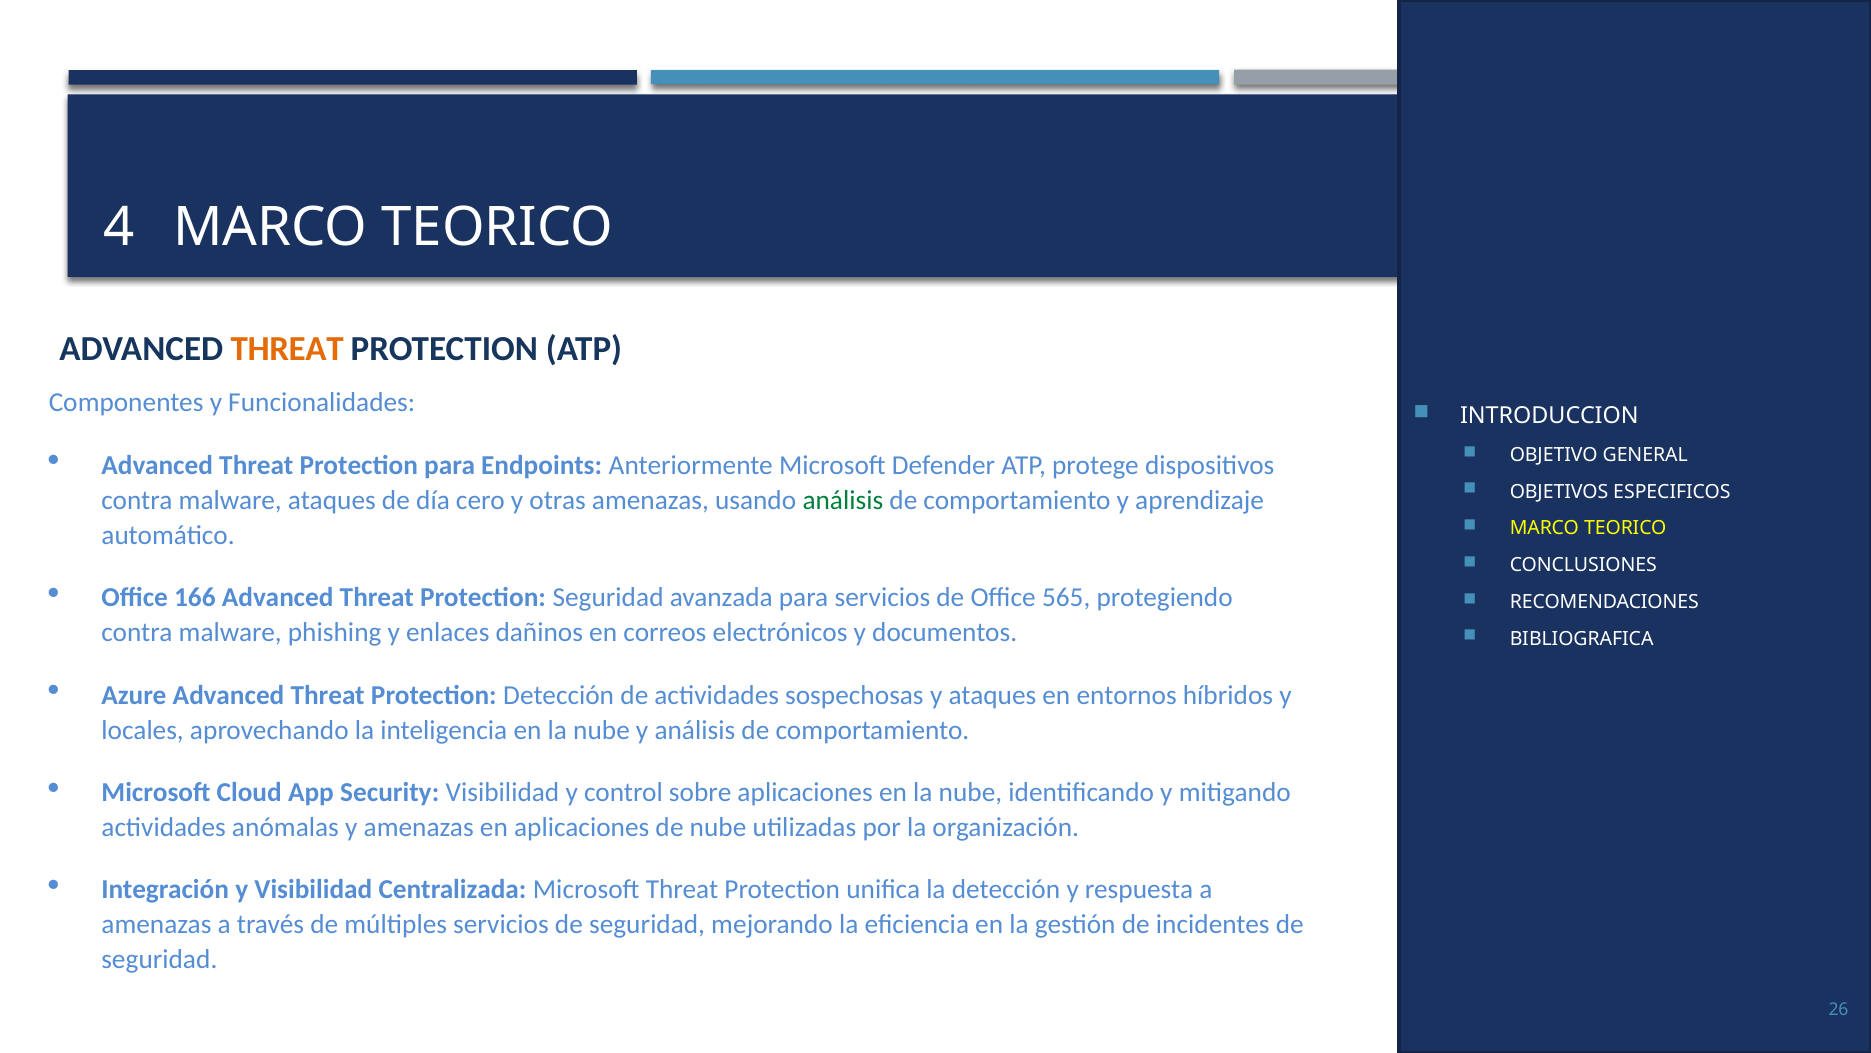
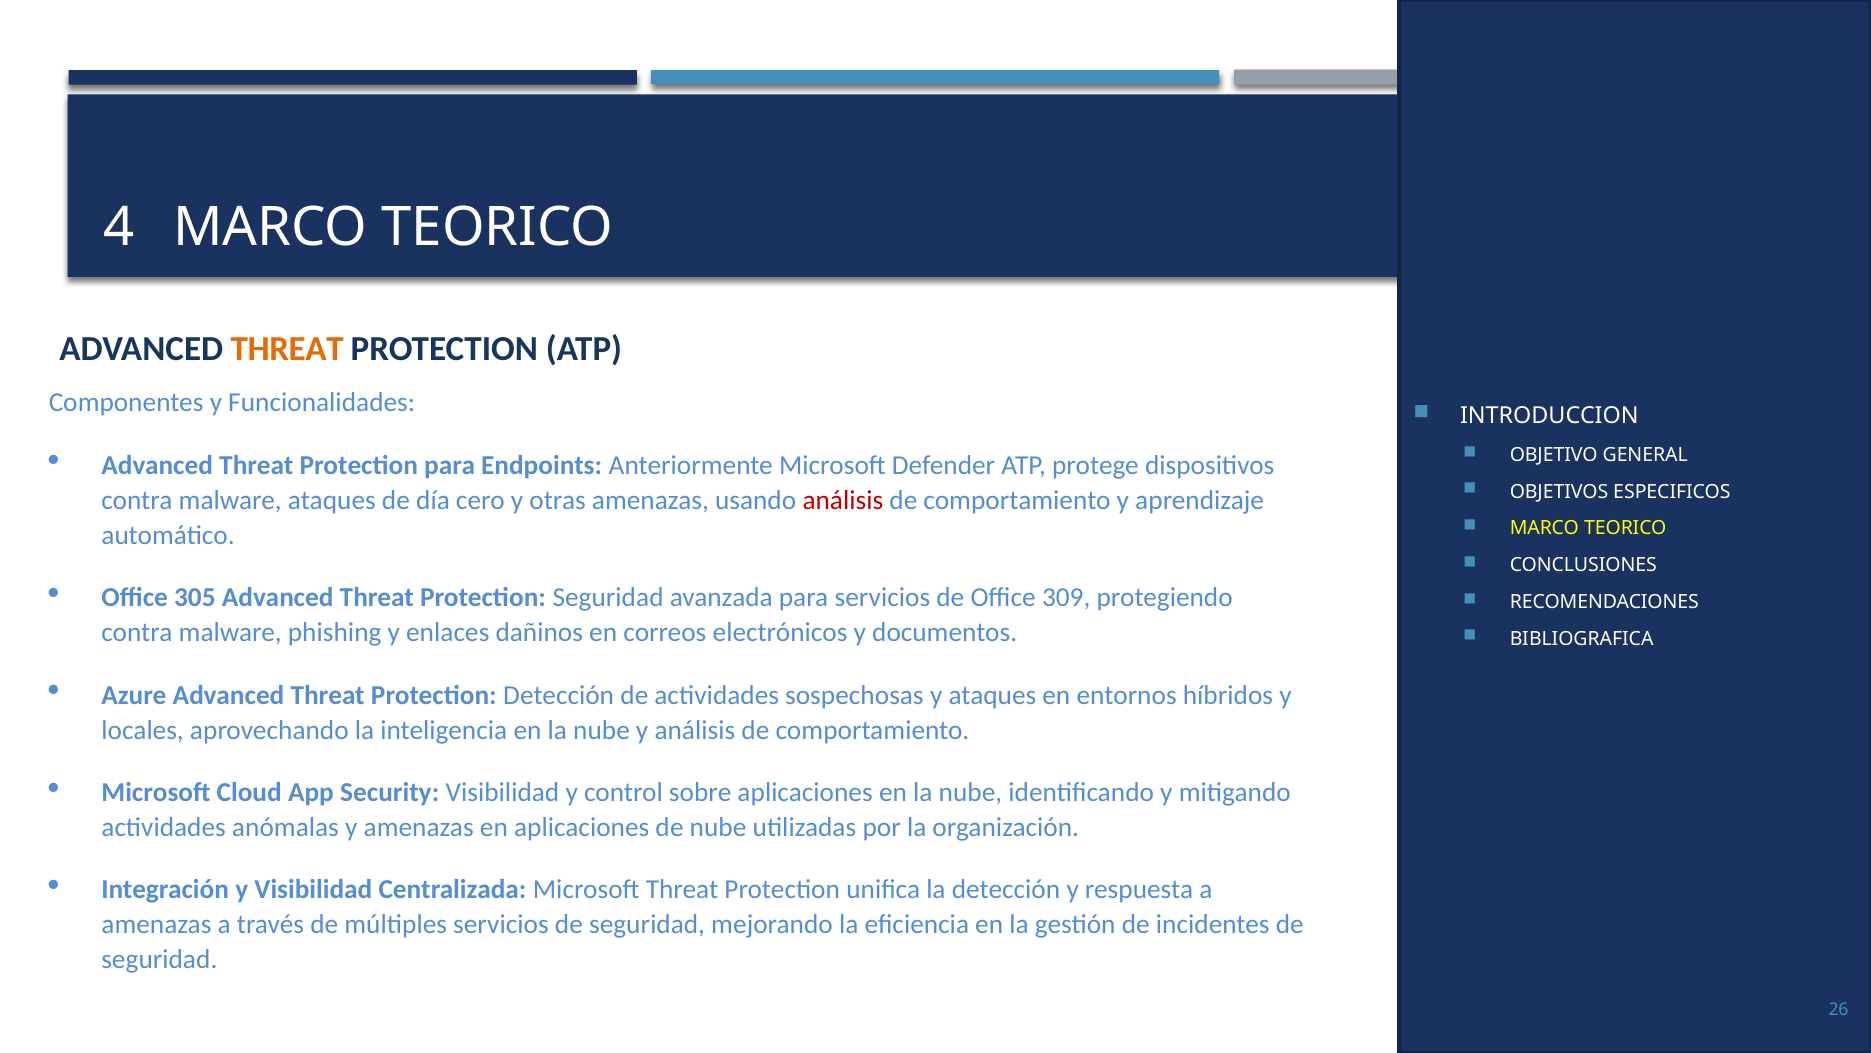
análisis at (843, 500) colour: green -> red
166: 166 -> 305
565: 565 -> 309
